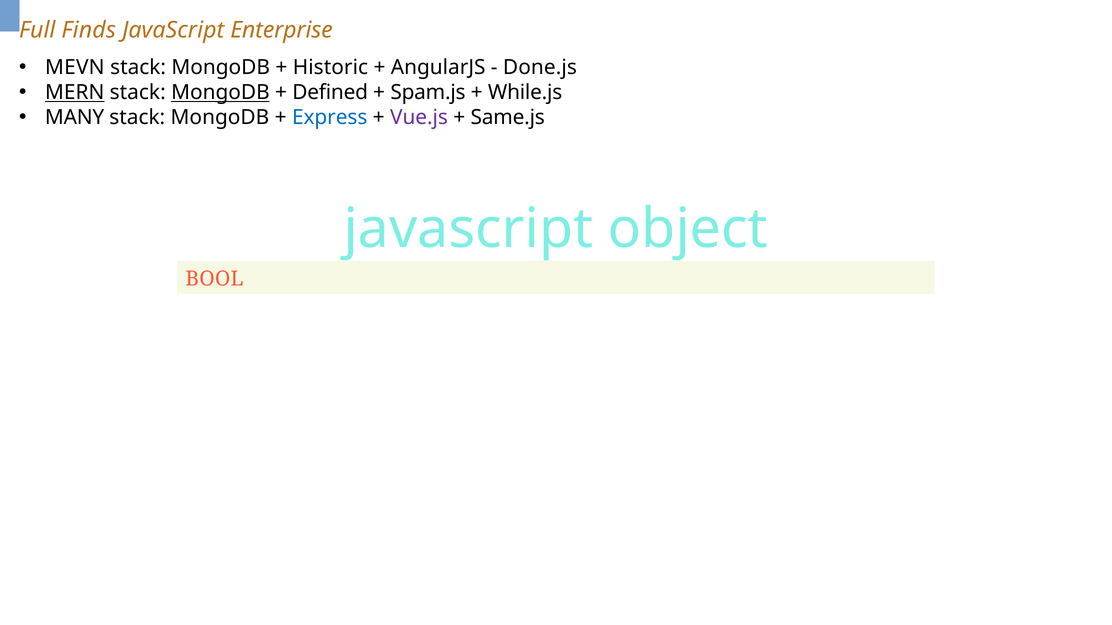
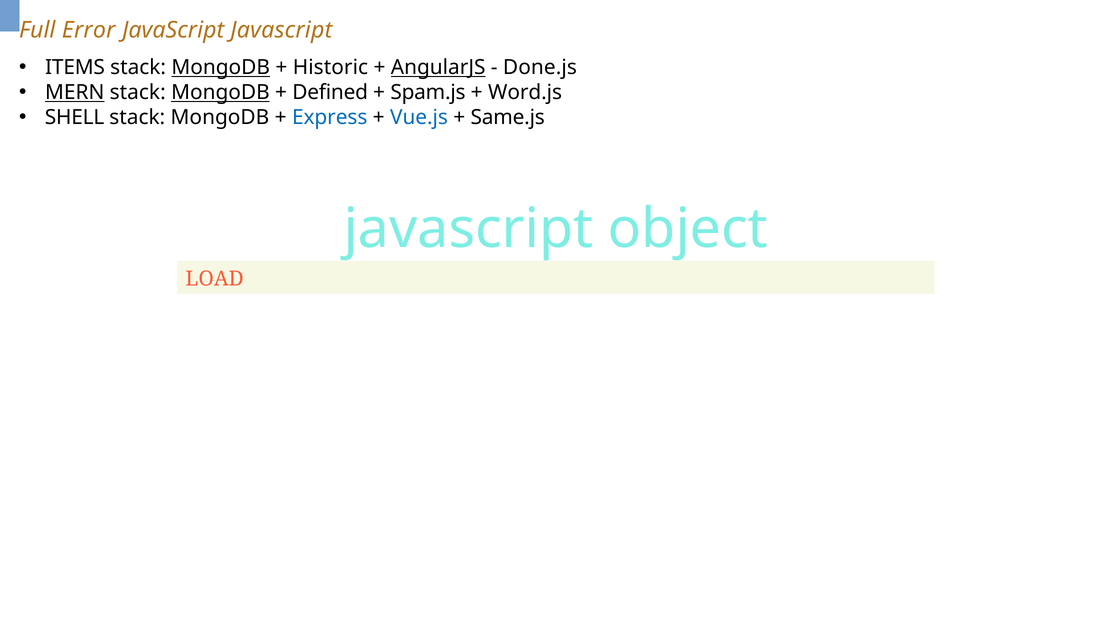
Finds: Finds -> Error
JavaScript Enterprise: Enterprise -> Javascript
MEVN: MEVN -> ITEMS
MongoDB at (221, 68) underline: none -> present
AngularJS underline: none -> present
While.js: While.js -> Word.js
MANY: MANY -> SHELL
Vue.js colour: purple -> blue
BOOL: BOOL -> LOAD
